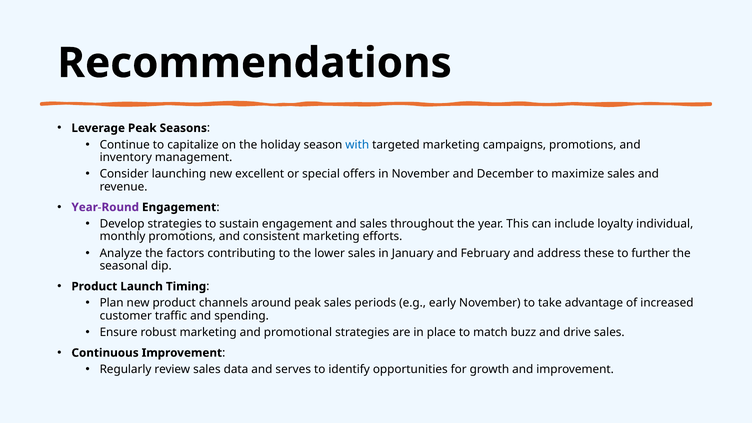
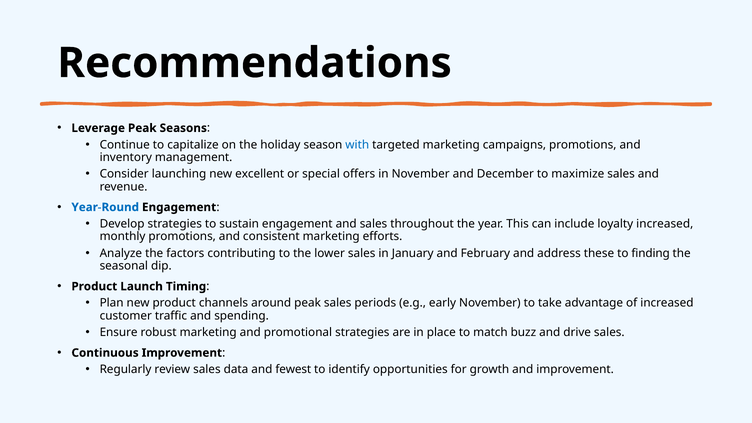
Year-Round colour: purple -> blue
loyalty individual: individual -> increased
further: further -> finding
serves: serves -> fewest
